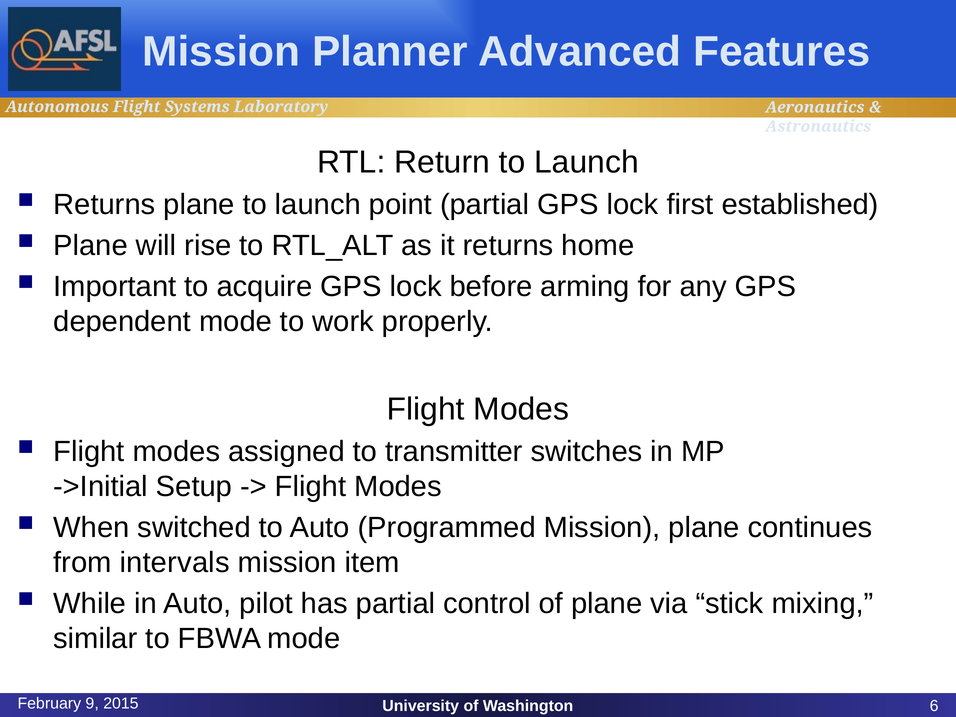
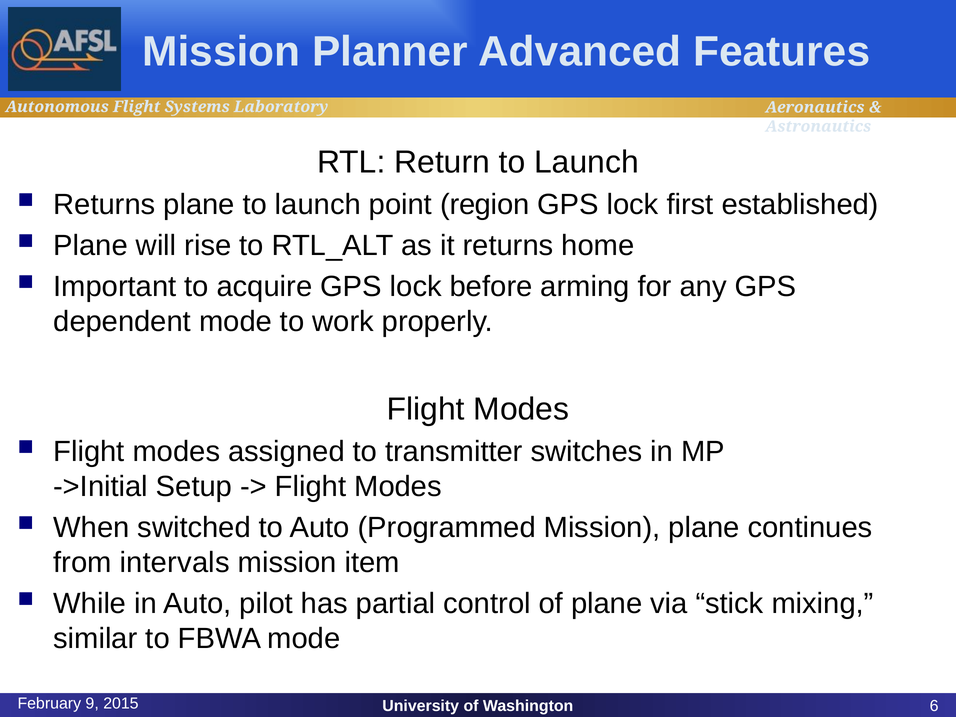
point partial: partial -> region
